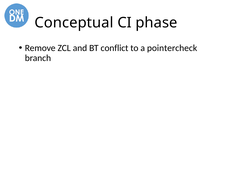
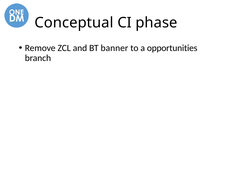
conflict: conflict -> banner
pointercheck: pointercheck -> opportunities
